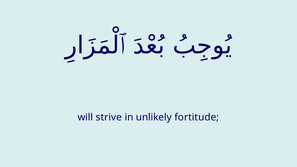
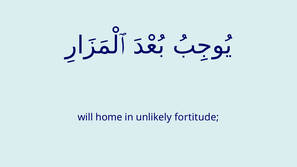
strive: strive -> home
